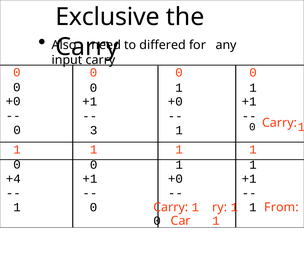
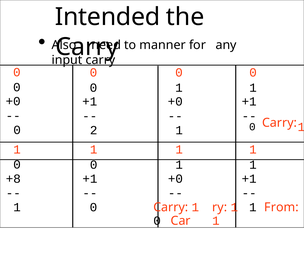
Exclusive: Exclusive -> Intended
differed: differed -> manner
3: 3 -> 2
+4: +4 -> +8
